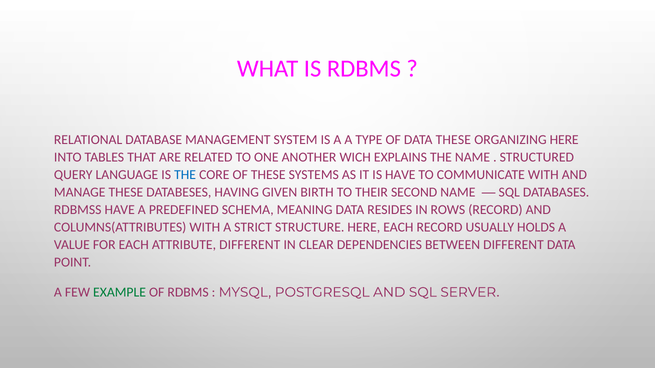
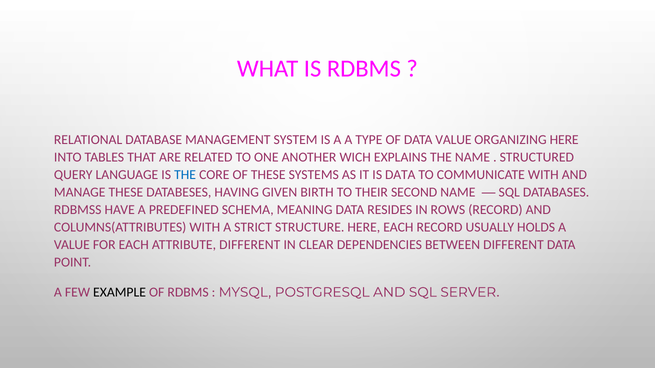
DATA THESE: THESE -> VALUE
IS HAVE: HAVE -> DATA
EXAMPLE colour: green -> black
